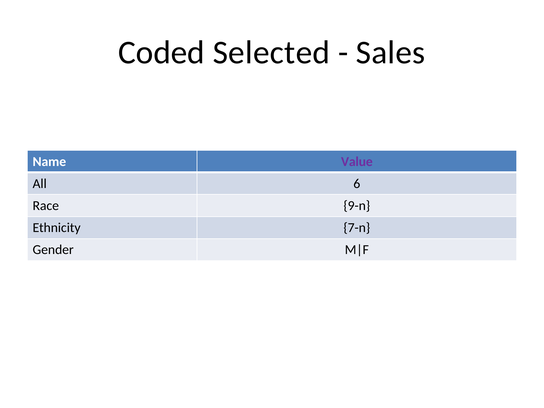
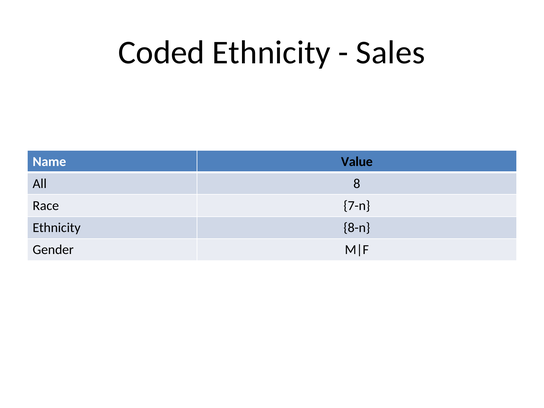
Coded Selected: Selected -> Ethnicity
Value colour: purple -> black
6: 6 -> 8
9-n: 9-n -> 7-n
7-n: 7-n -> 8-n
